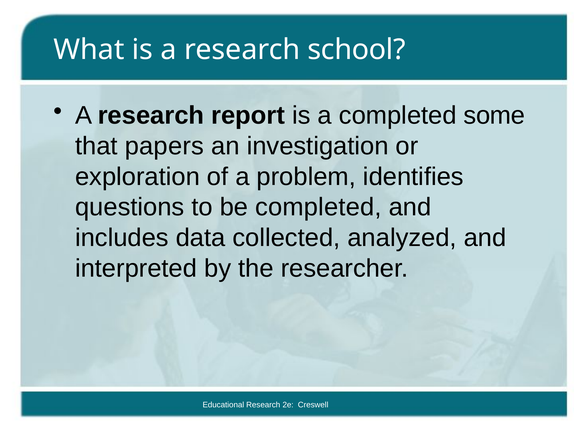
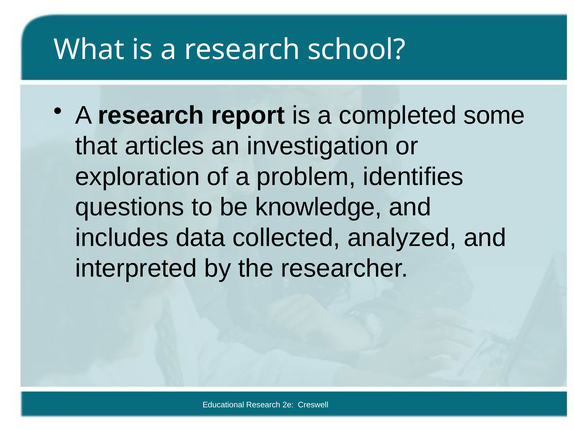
papers: papers -> articles
be completed: completed -> knowledge
